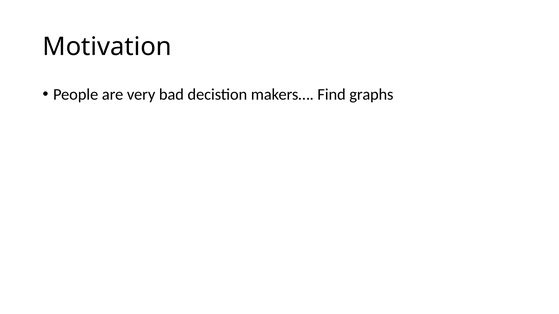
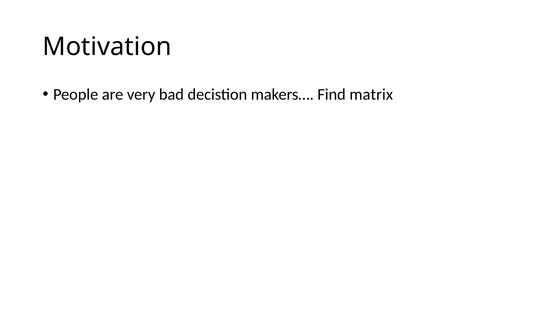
graphs: graphs -> matrix
